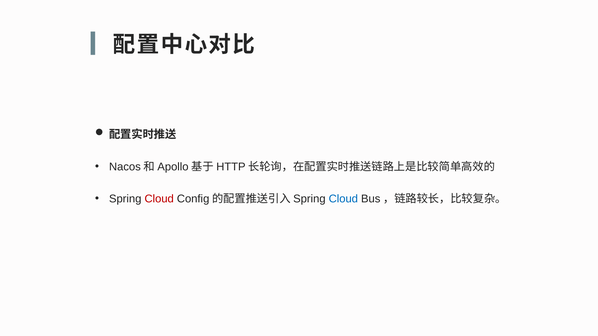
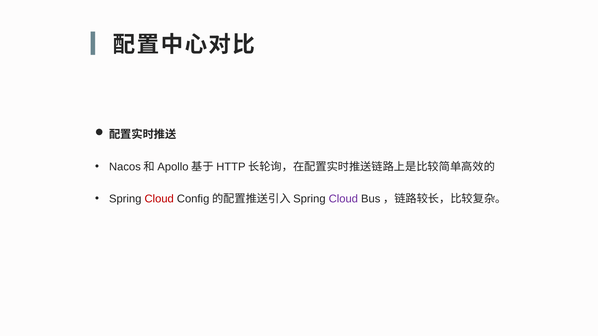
Cloud at (343, 199) colour: blue -> purple
